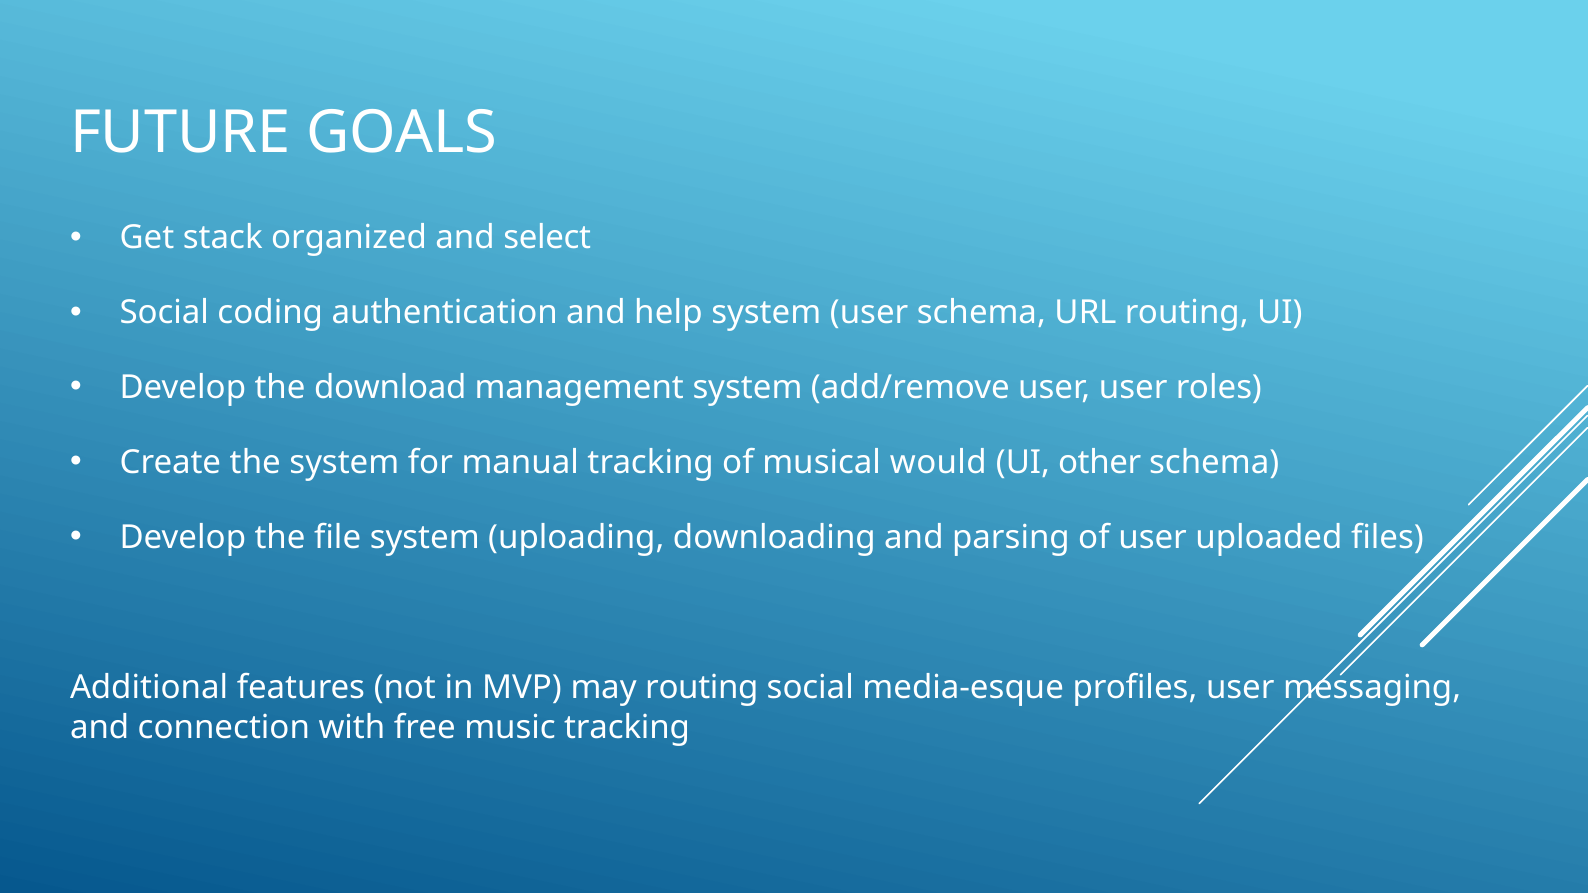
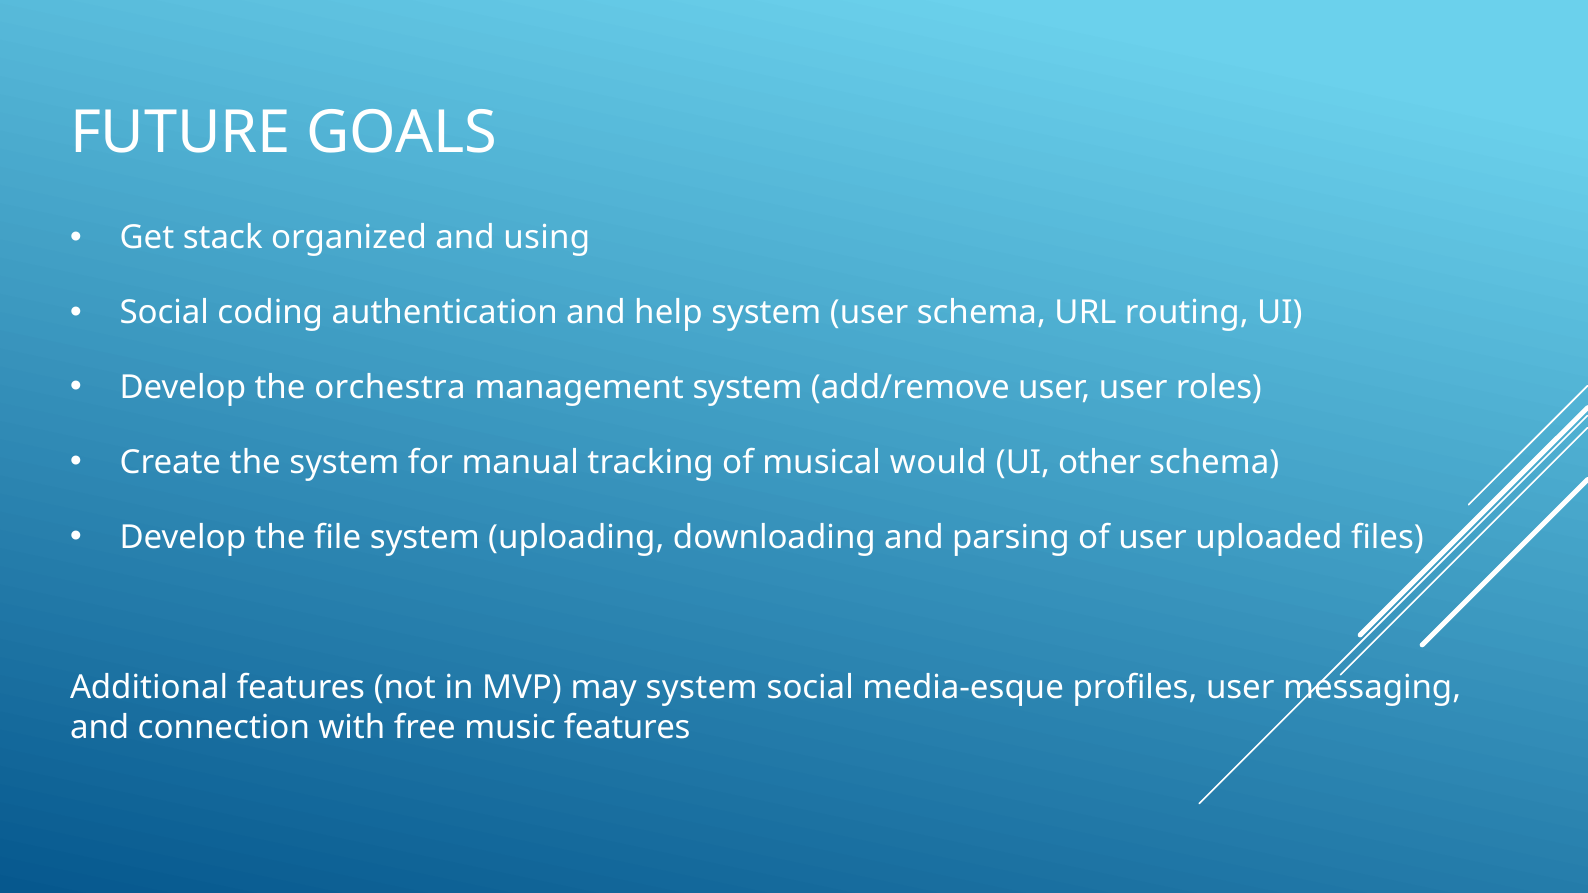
select: select -> using
download: download -> orchestra
may routing: routing -> system
music tracking: tracking -> features
